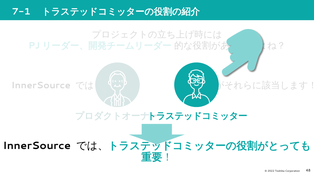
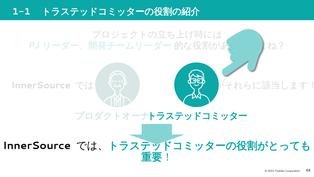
7-1: 7-1 -> 1-1
